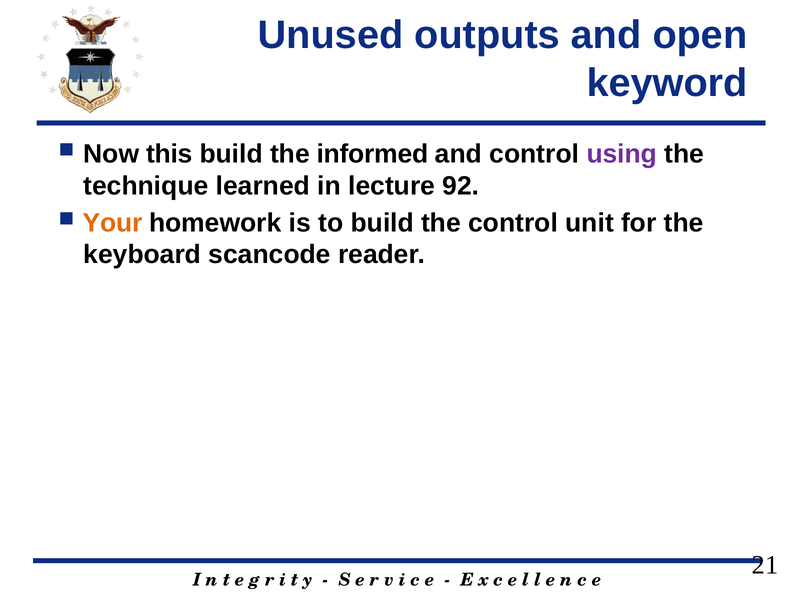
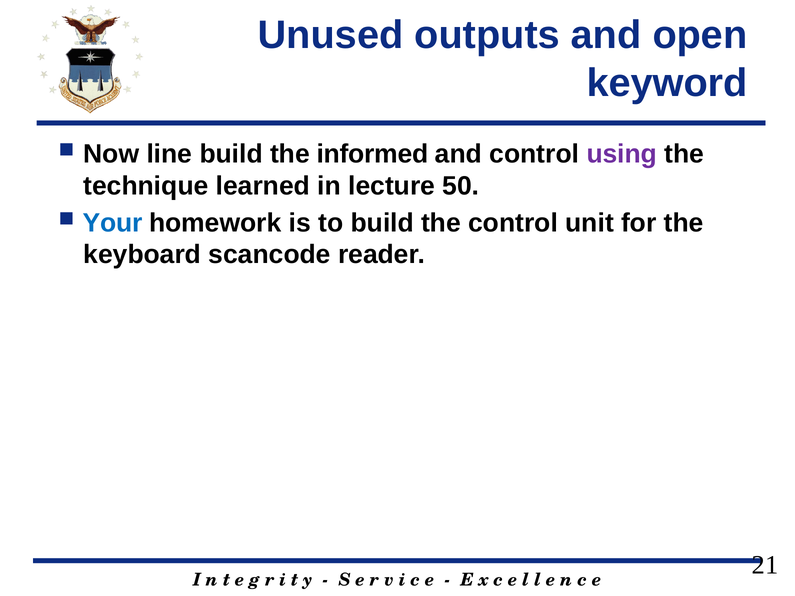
this: this -> line
92: 92 -> 50
Your colour: orange -> blue
